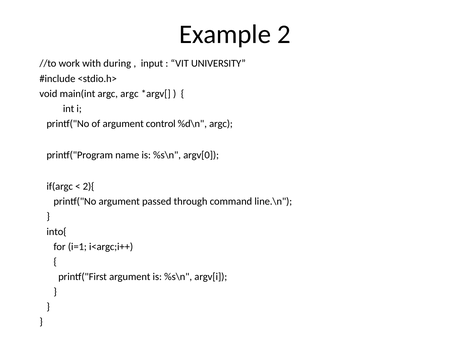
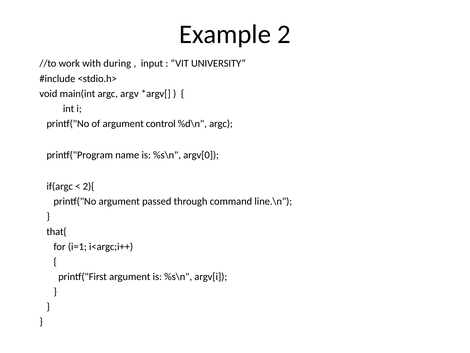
argc argc: argc -> argv
into{: into{ -> that{
